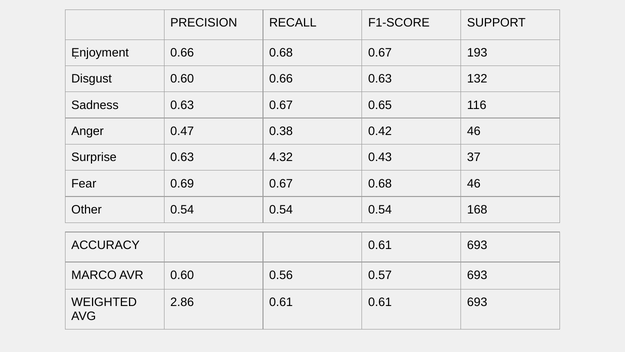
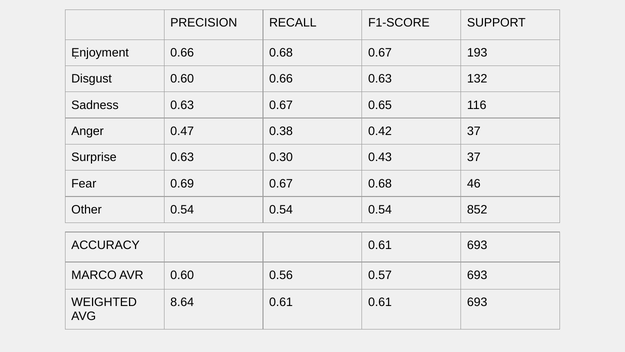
0.42 46: 46 -> 37
4.32: 4.32 -> 0.30
168: 168 -> 852
2.86: 2.86 -> 8.64
